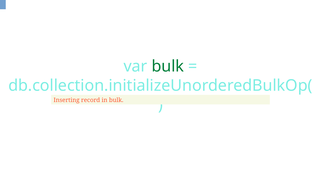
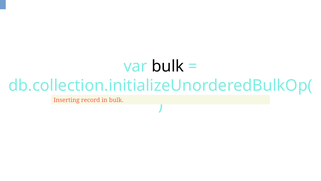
bulk at (168, 66) colour: green -> black
